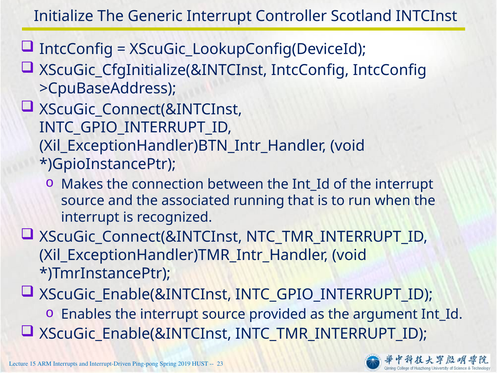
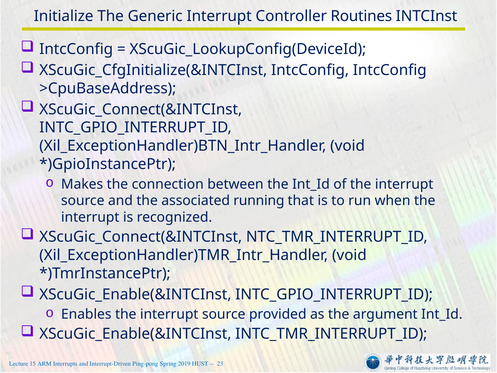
Scotland: Scotland -> Routines
